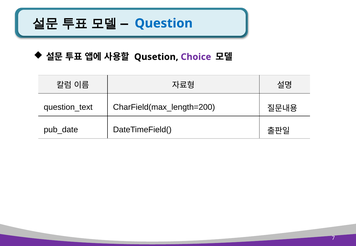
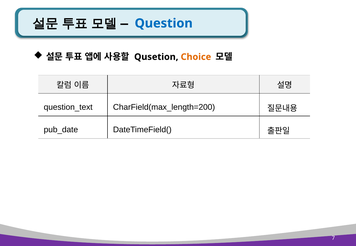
Choice colour: purple -> orange
